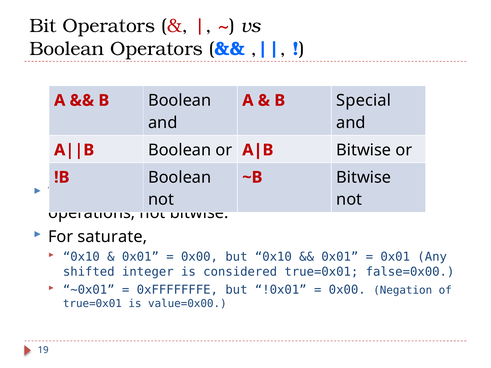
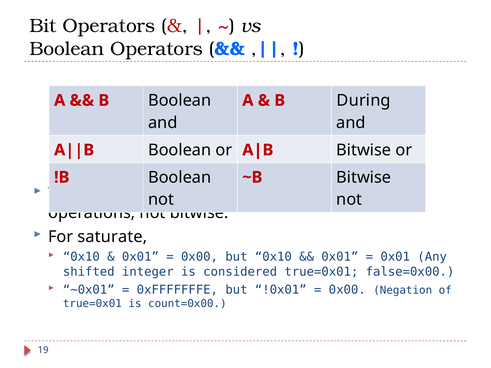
Special: Special -> During
value=0x00: value=0x00 -> count=0x00
